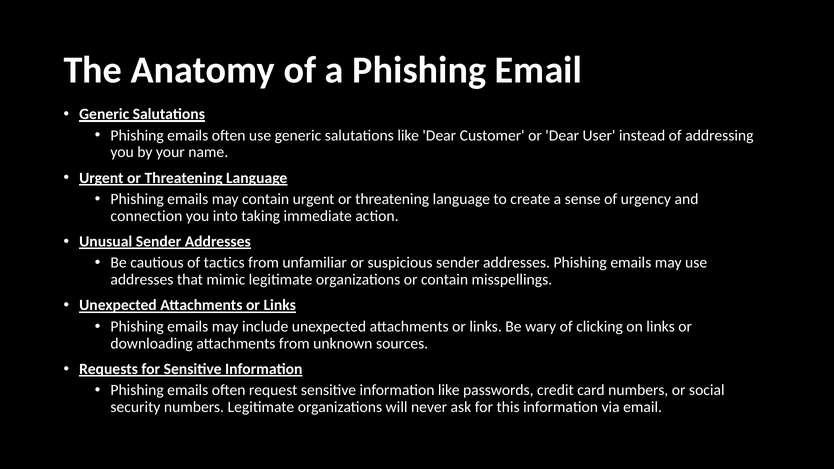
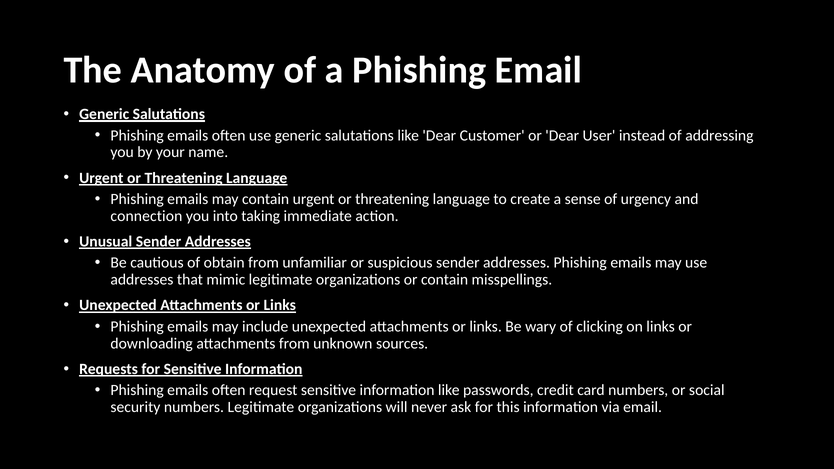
tactics: tactics -> obtain
